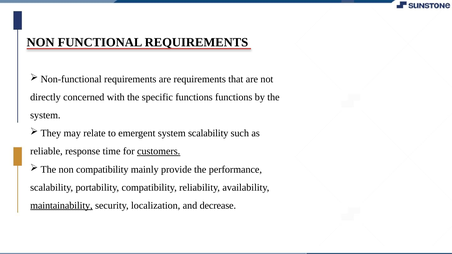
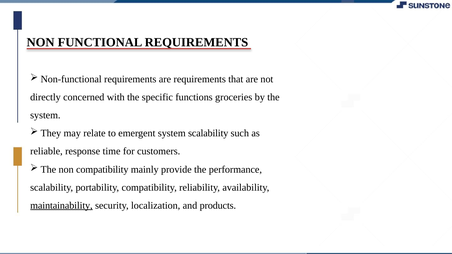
functions functions: functions -> groceries
customers underline: present -> none
decrease: decrease -> products
